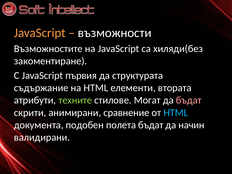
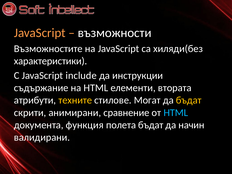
закоментиране: закоментиране -> характеристики
първия: първия -> include
структурата: структурата -> инструкции
техните colour: light green -> yellow
бъдат at (189, 100) colour: pink -> yellow
подобен: подобен -> функция
